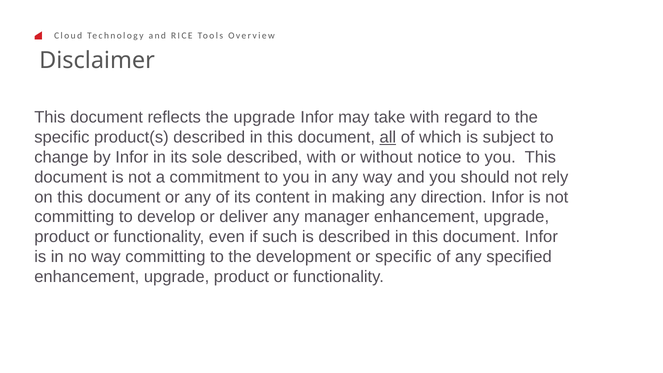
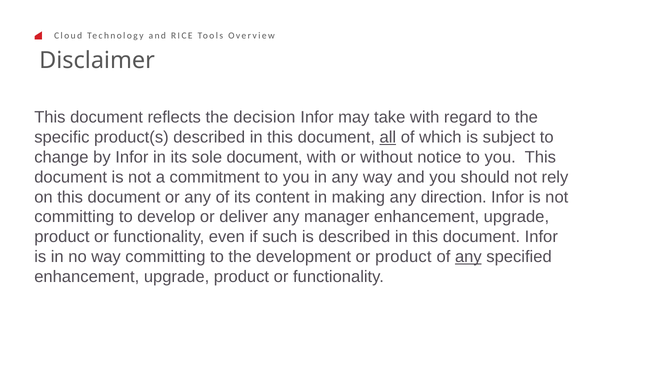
the upgrade: upgrade -> decision
sole described: described -> document
or specific: specific -> product
any at (468, 257) underline: none -> present
